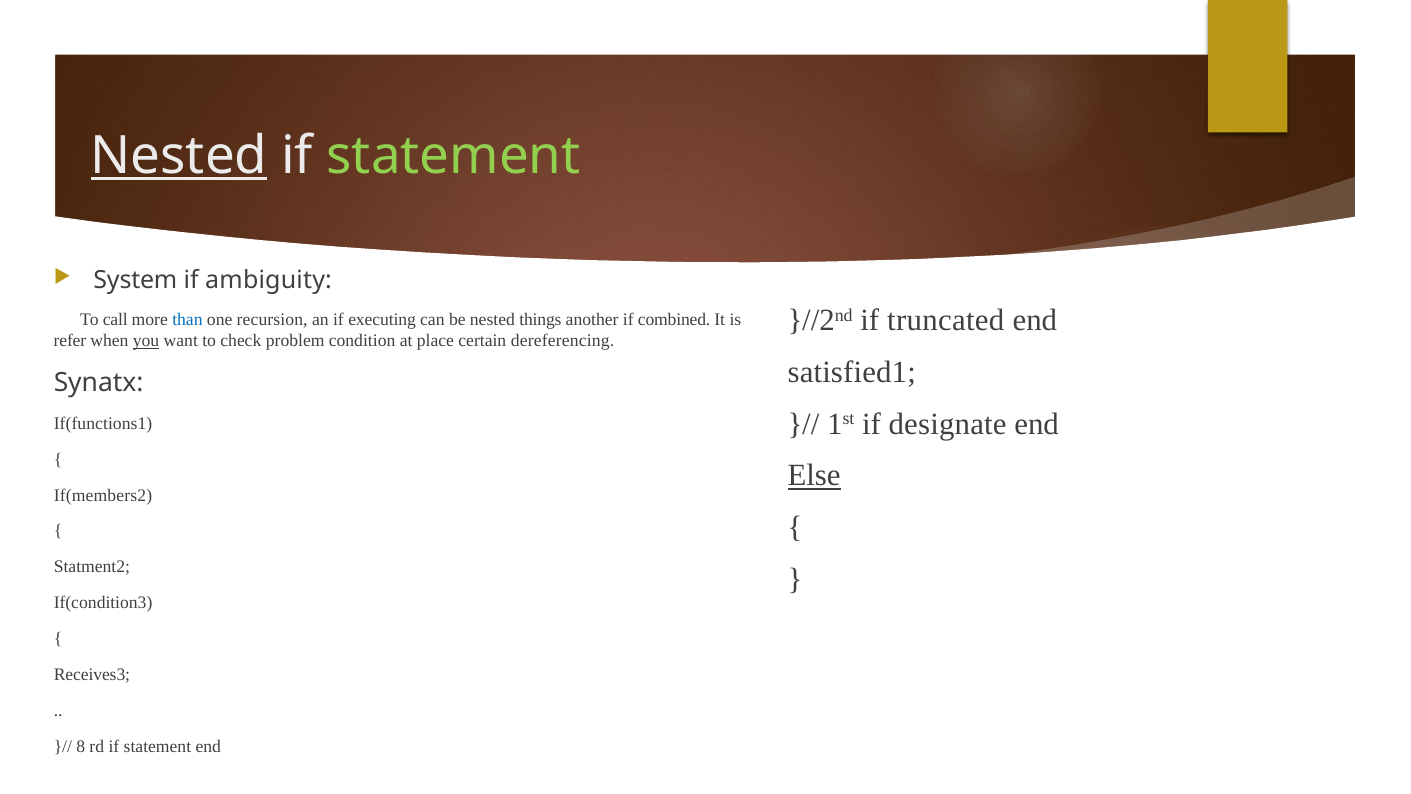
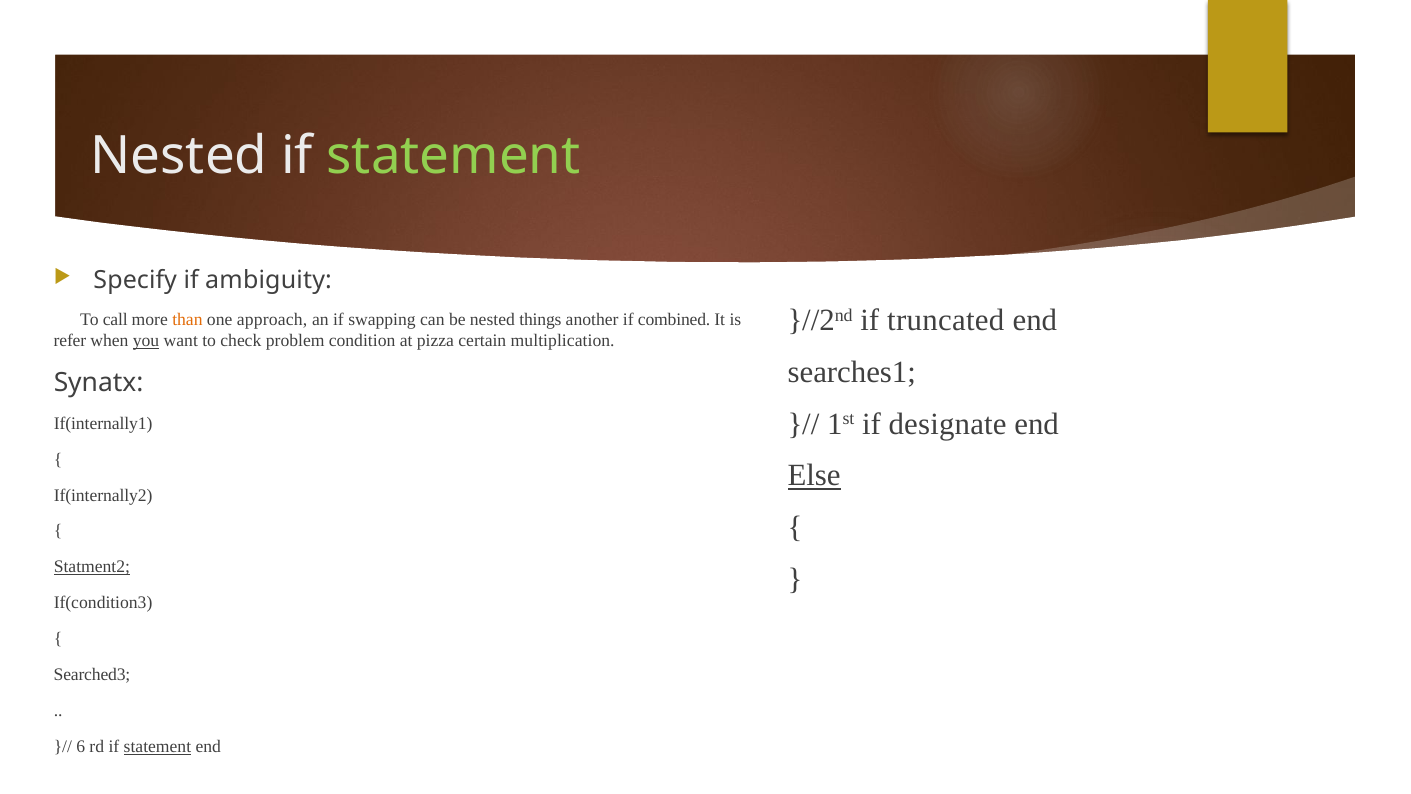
Nested at (179, 156) underline: present -> none
System: System -> Specify
than colour: blue -> orange
recursion: recursion -> approach
executing: executing -> swapping
place: place -> pizza
dereferencing: dereferencing -> multiplication
satisfied1: satisfied1 -> searches1
If(functions1: If(functions1 -> If(internally1
If(members2: If(members2 -> If(internally2
Statment2 underline: none -> present
Receives3: Receives3 -> Searched3
8: 8 -> 6
statement at (157, 746) underline: none -> present
